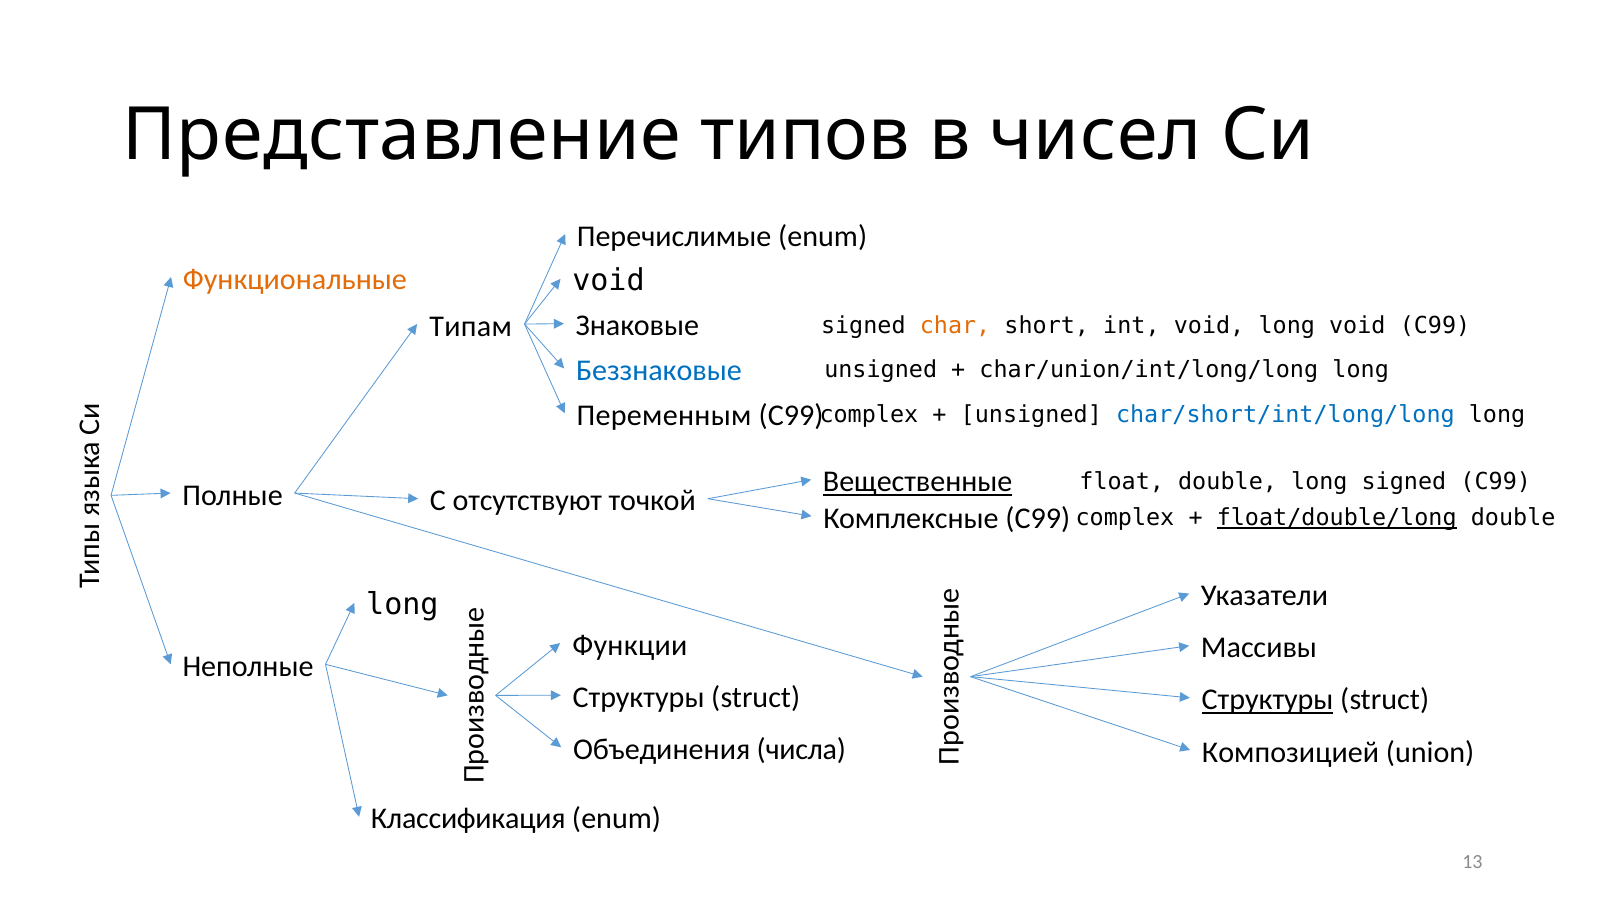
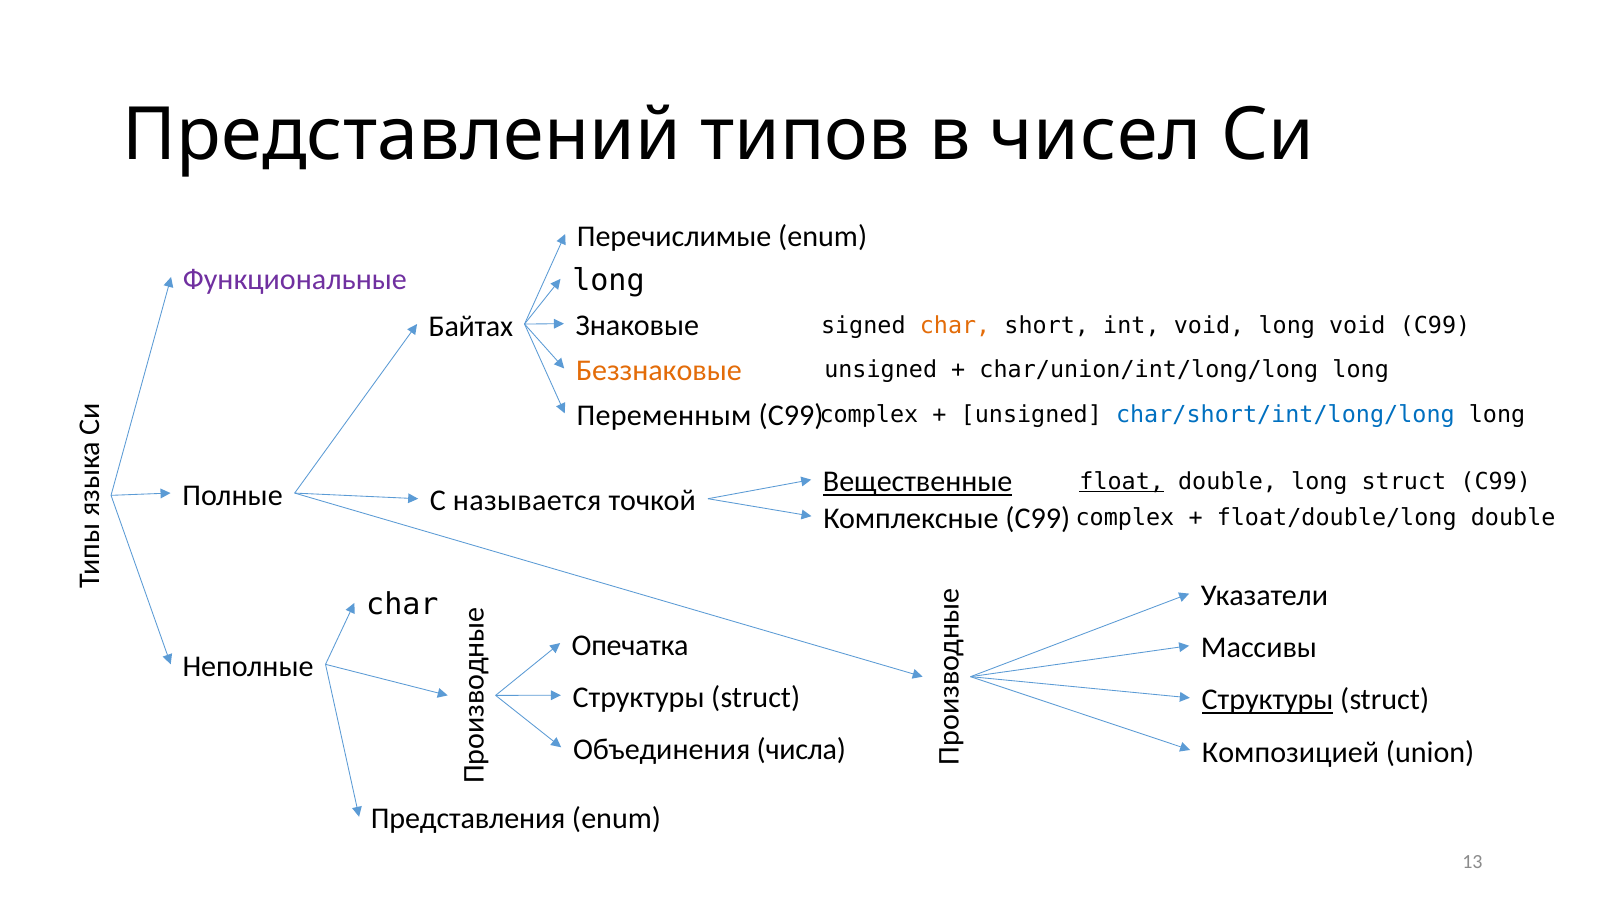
Представление: Представление -> Представлений
Функциональные colour: orange -> purple
void at (608, 281): void -> long
Типам: Типам -> Байтах
Беззнаковые colour: blue -> orange
float underline: none -> present
long signed: signed -> struct
отсутствуют: отсутствуют -> называется
float/double/long underline: present -> none
long at (402, 605): long -> char
Функции: Функции -> Опечатка
Классификация: Классификация -> Представления
